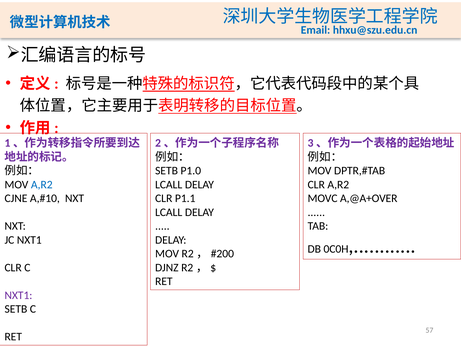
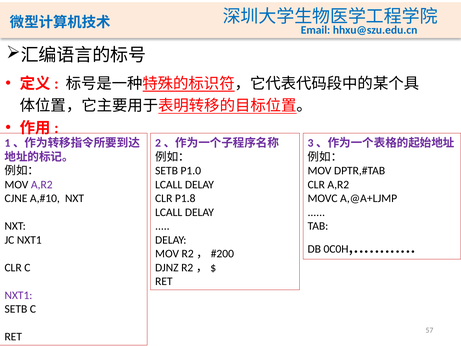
A,R2 at (42, 184) colour: blue -> purple
P1.1: P1.1 -> P1.8
A,@A+OVER: A,@A+OVER -> A,@A+LJMP
